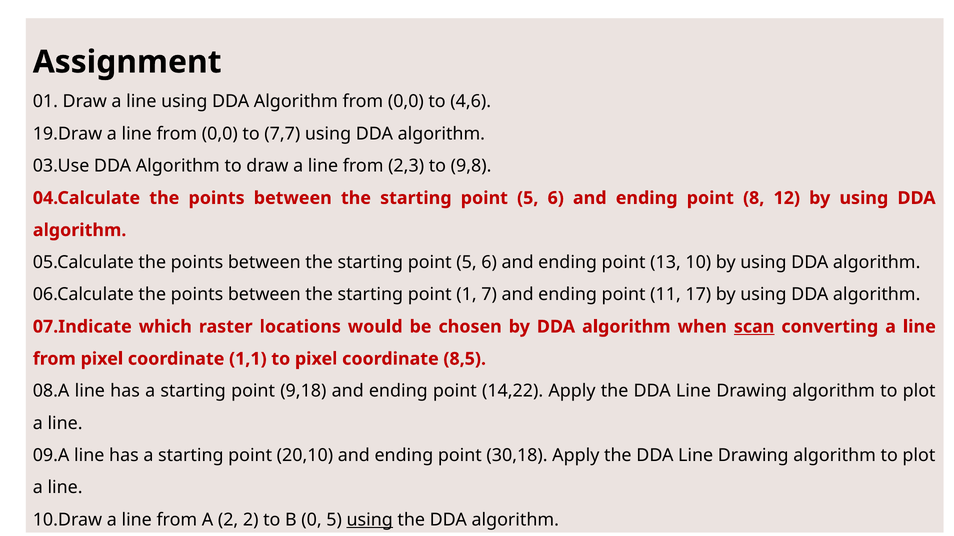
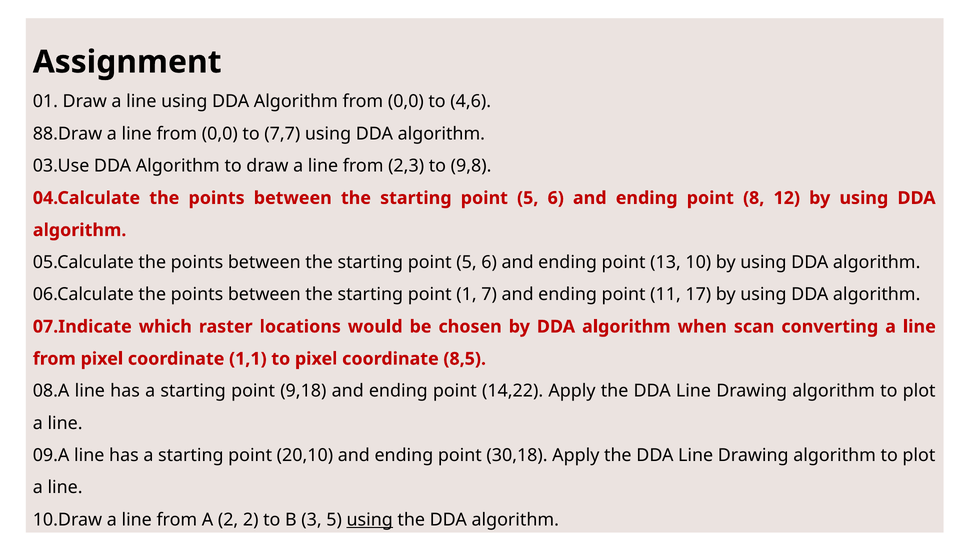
19.Draw: 19.Draw -> 88.Draw
scan underline: present -> none
0: 0 -> 3
